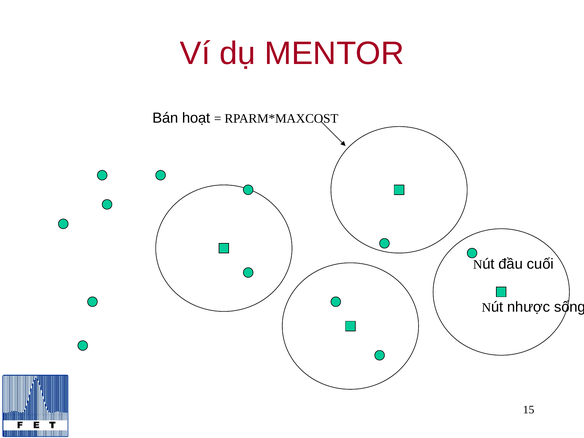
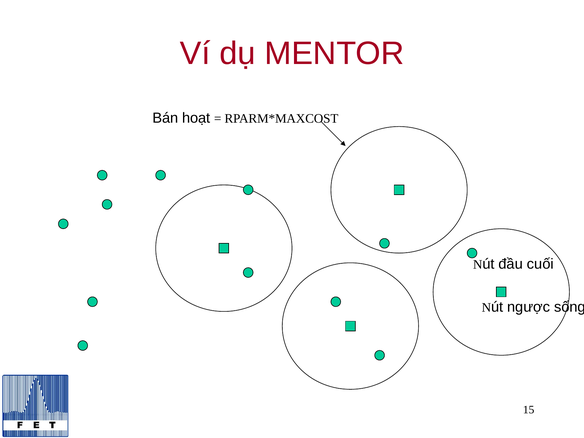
nhược: nhược -> ngược
